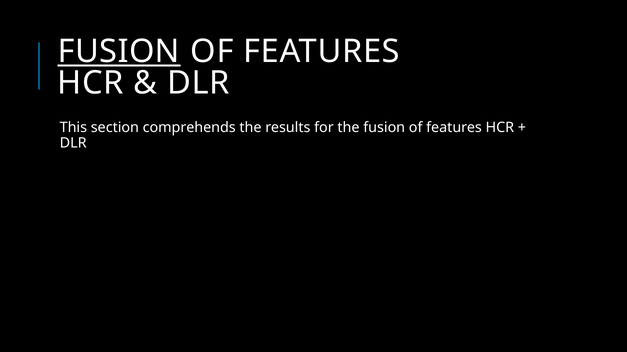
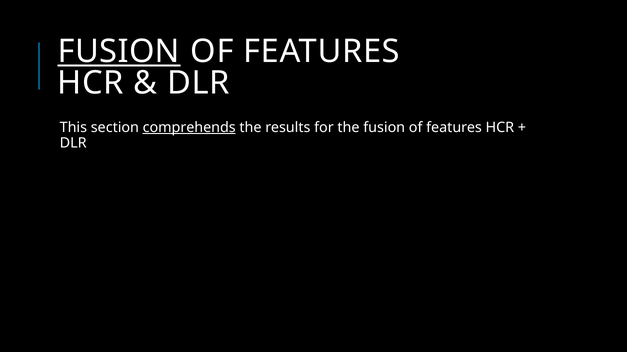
comprehends underline: none -> present
